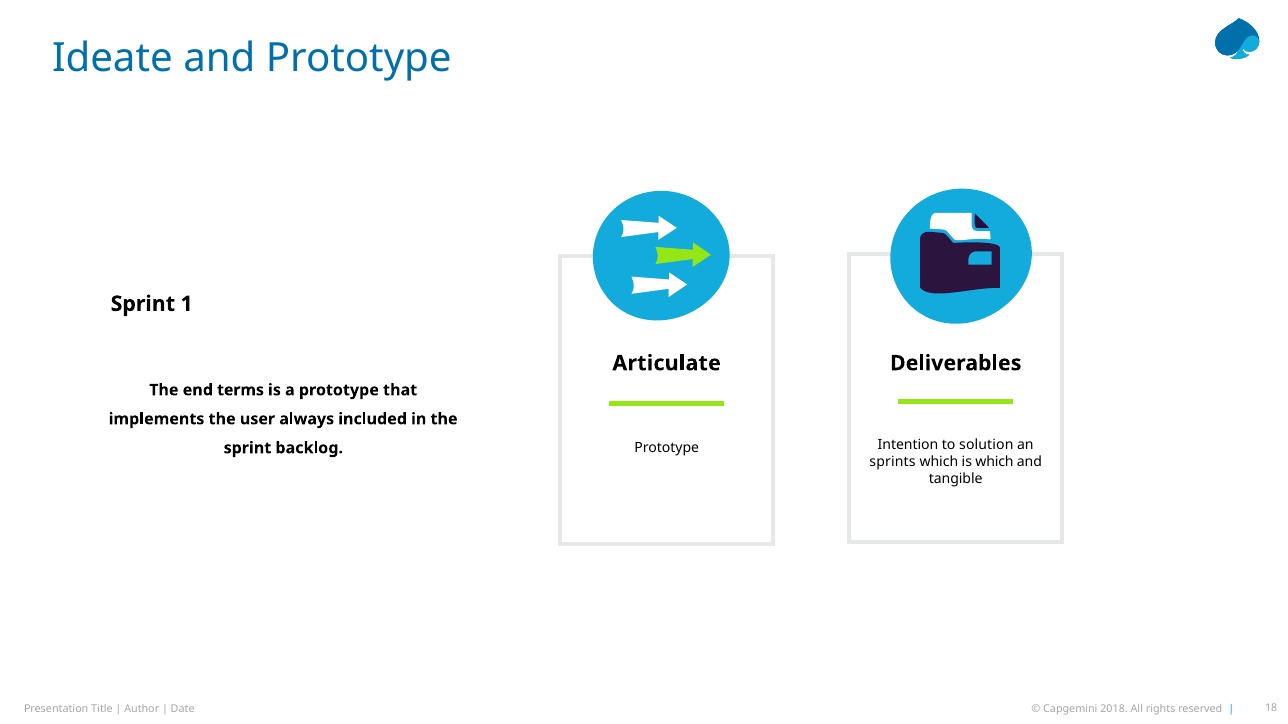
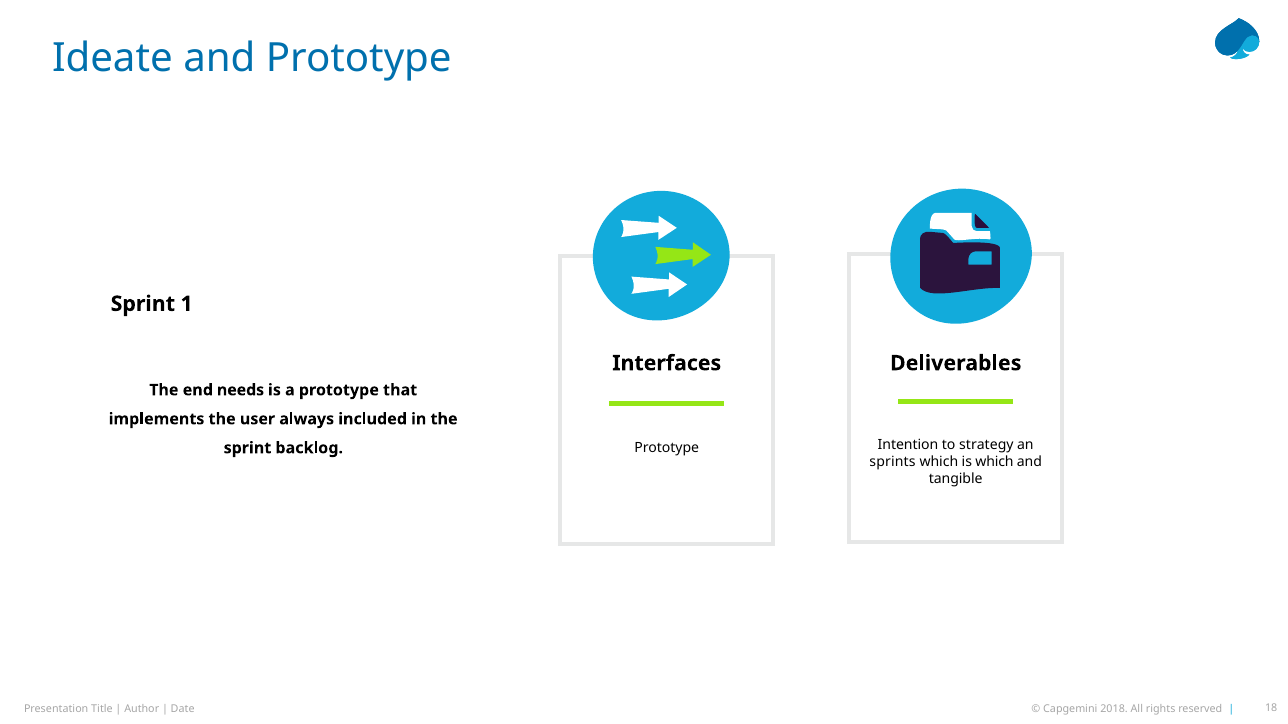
Articulate: Articulate -> Interfaces
terms: terms -> needs
solution: solution -> strategy
